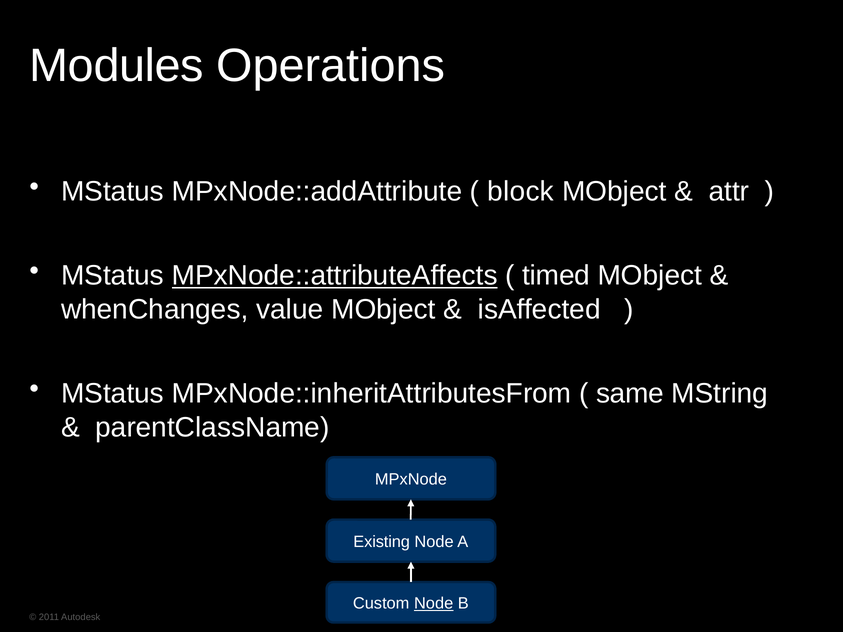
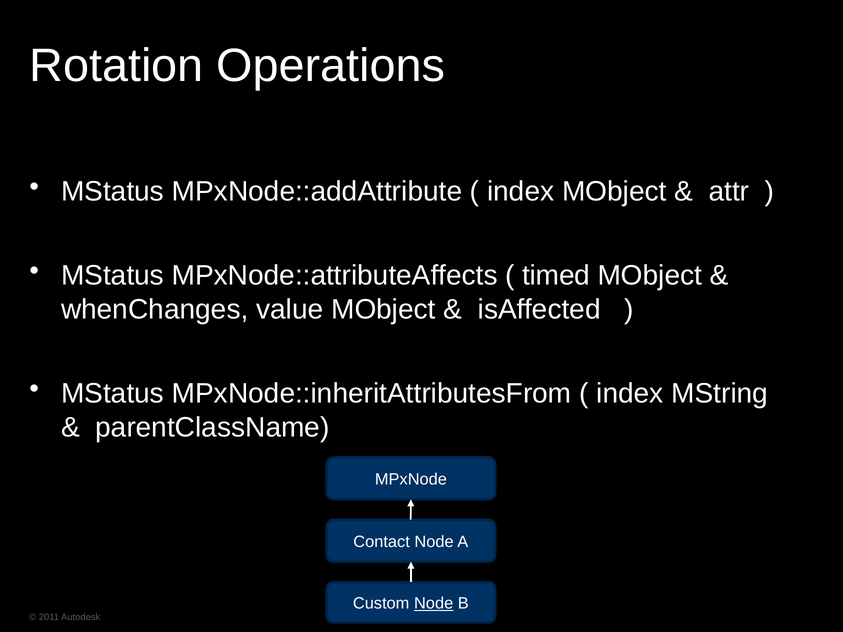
Modules: Modules -> Rotation
block at (521, 192): block -> index
MPxNode::attributeAffects underline: present -> none
same at (630, 394): same -> index
Existing: Existing -> Contact
